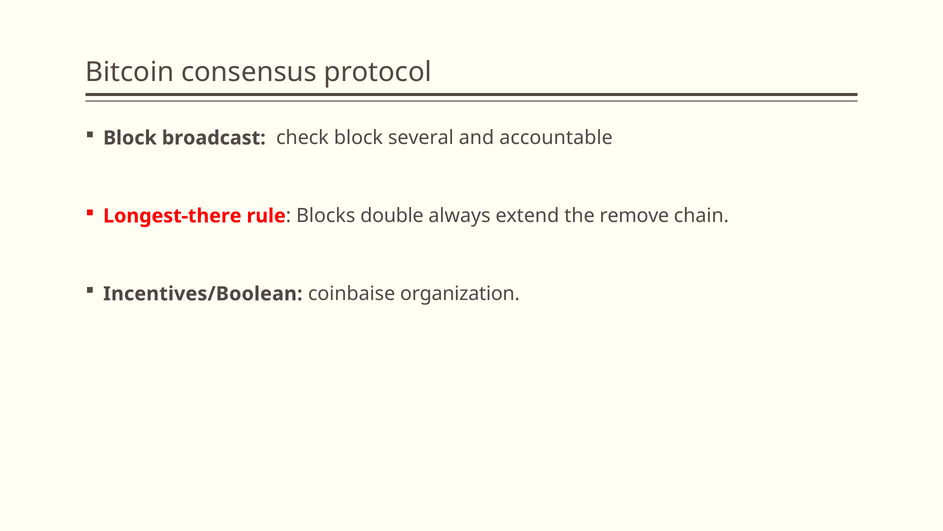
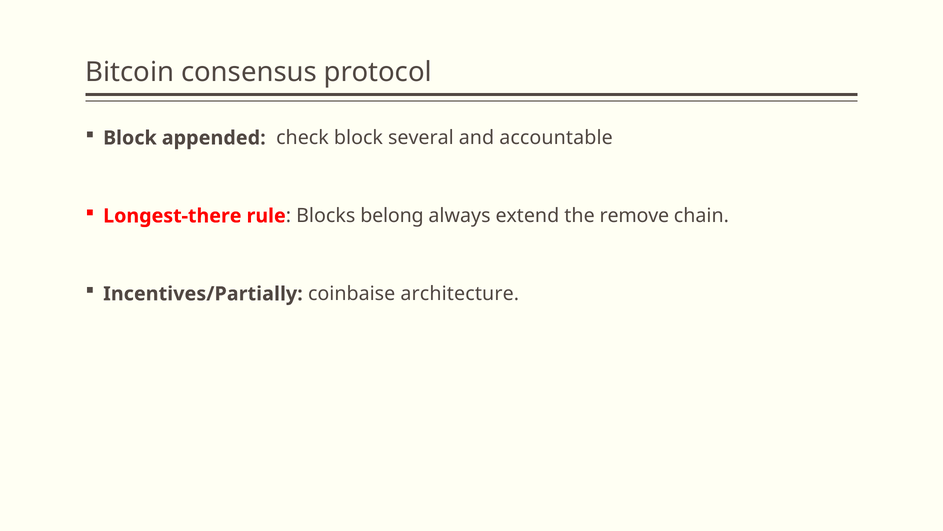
broadcast: broadcast -> appended
double: double -> belong
Incentives/Boolean: Incentives/Boolean -> Incentives/Partially
organization: organization -> architecture
